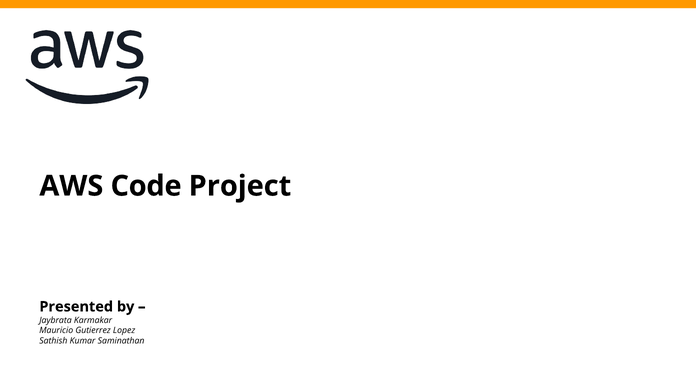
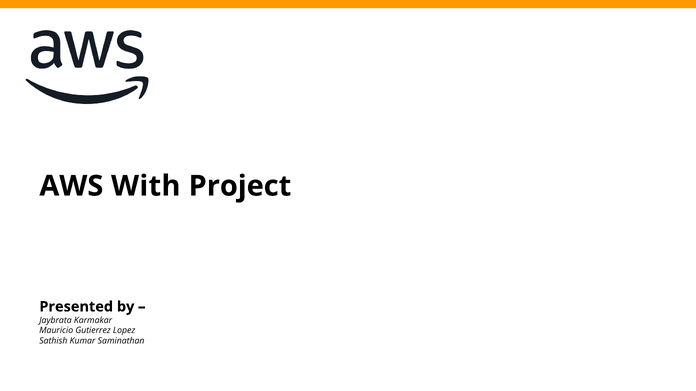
Code: Code -> With
